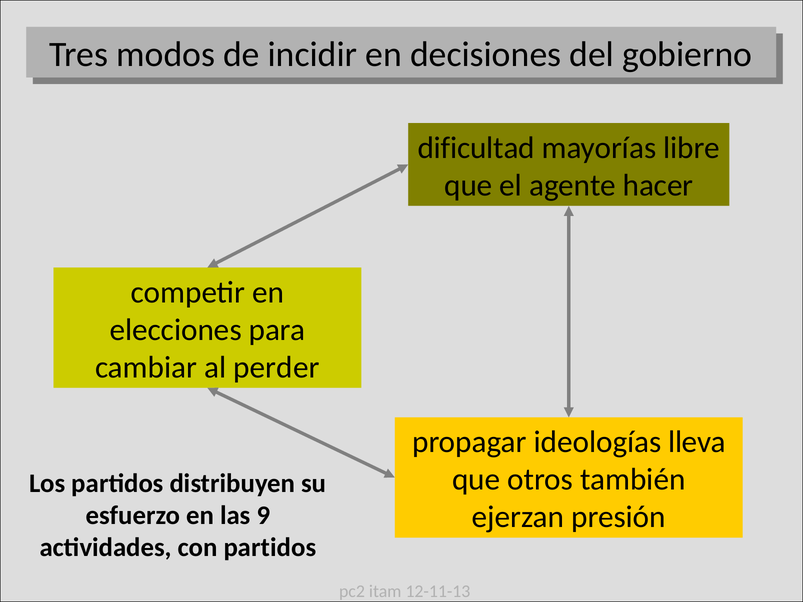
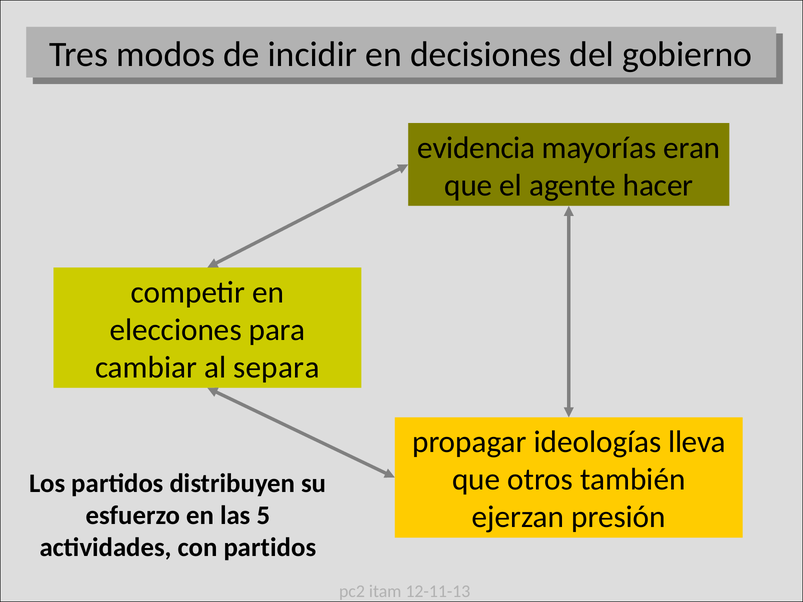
dificultad: dificultad -> evidencia
libre: libre -> eran
perder: perder -> separa
9: 9 -> 5
